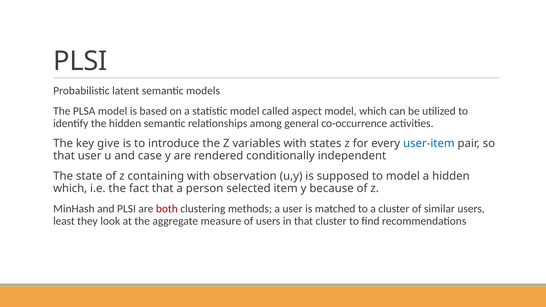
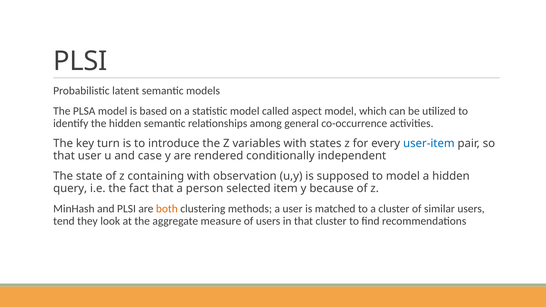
give: give -> turn
which at (70, 188): which -> query
both colour: red -> orange
least: least -> tend
